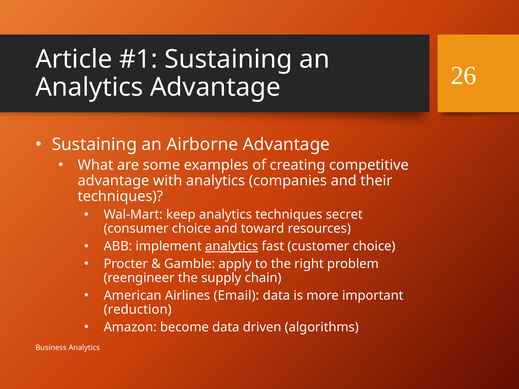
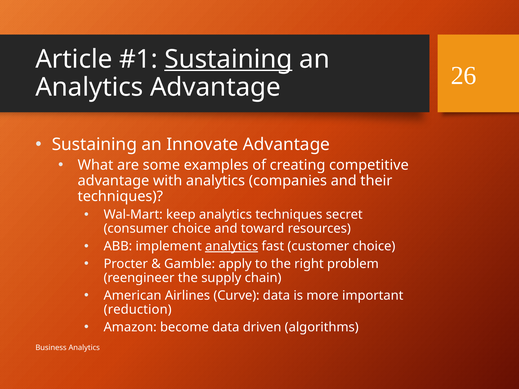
Sustaining at (228, 59) underline: none -> present
Airborne: Airborne -> Innovate
Email: Email -> Curve
